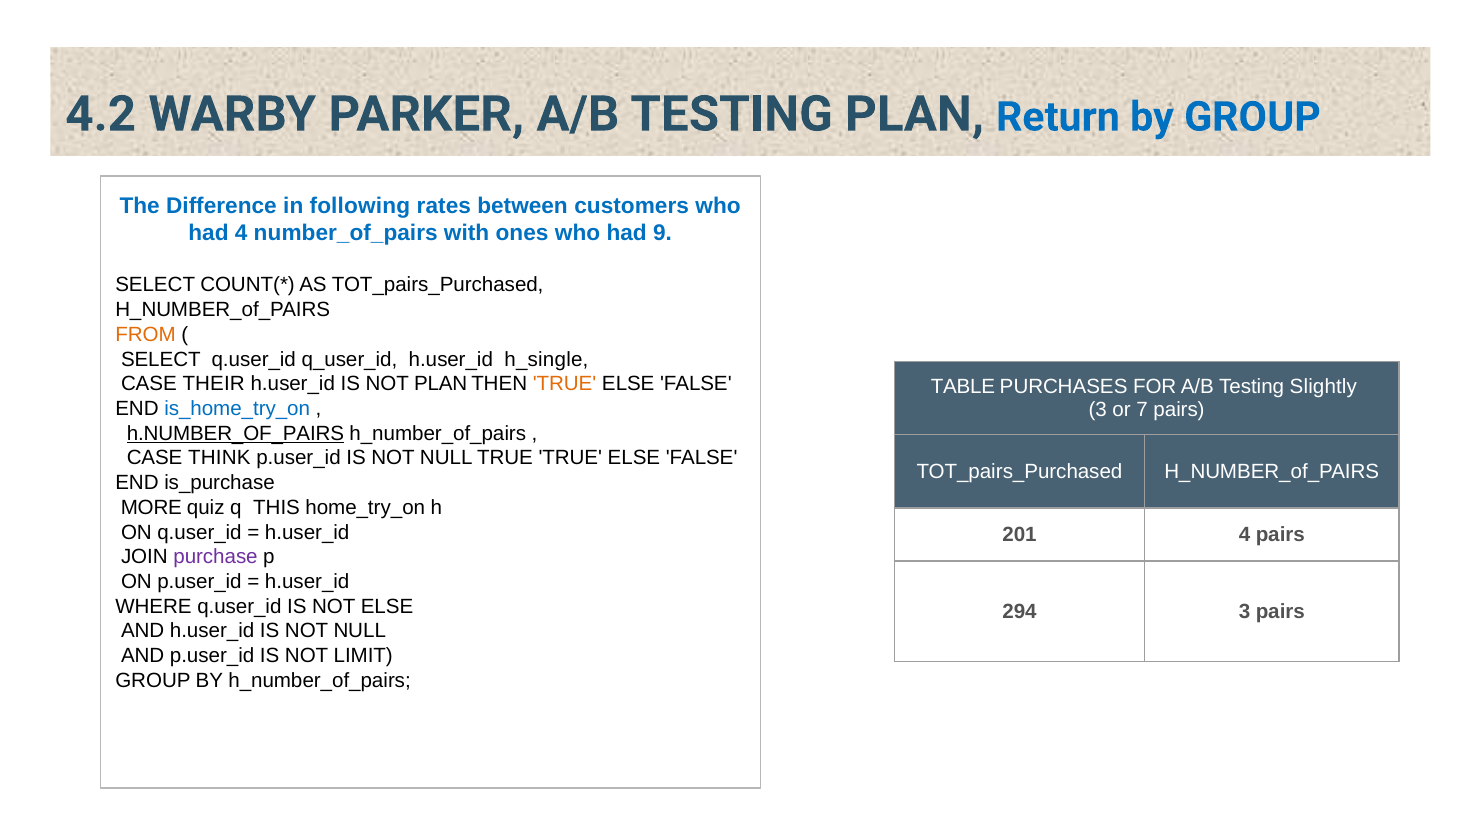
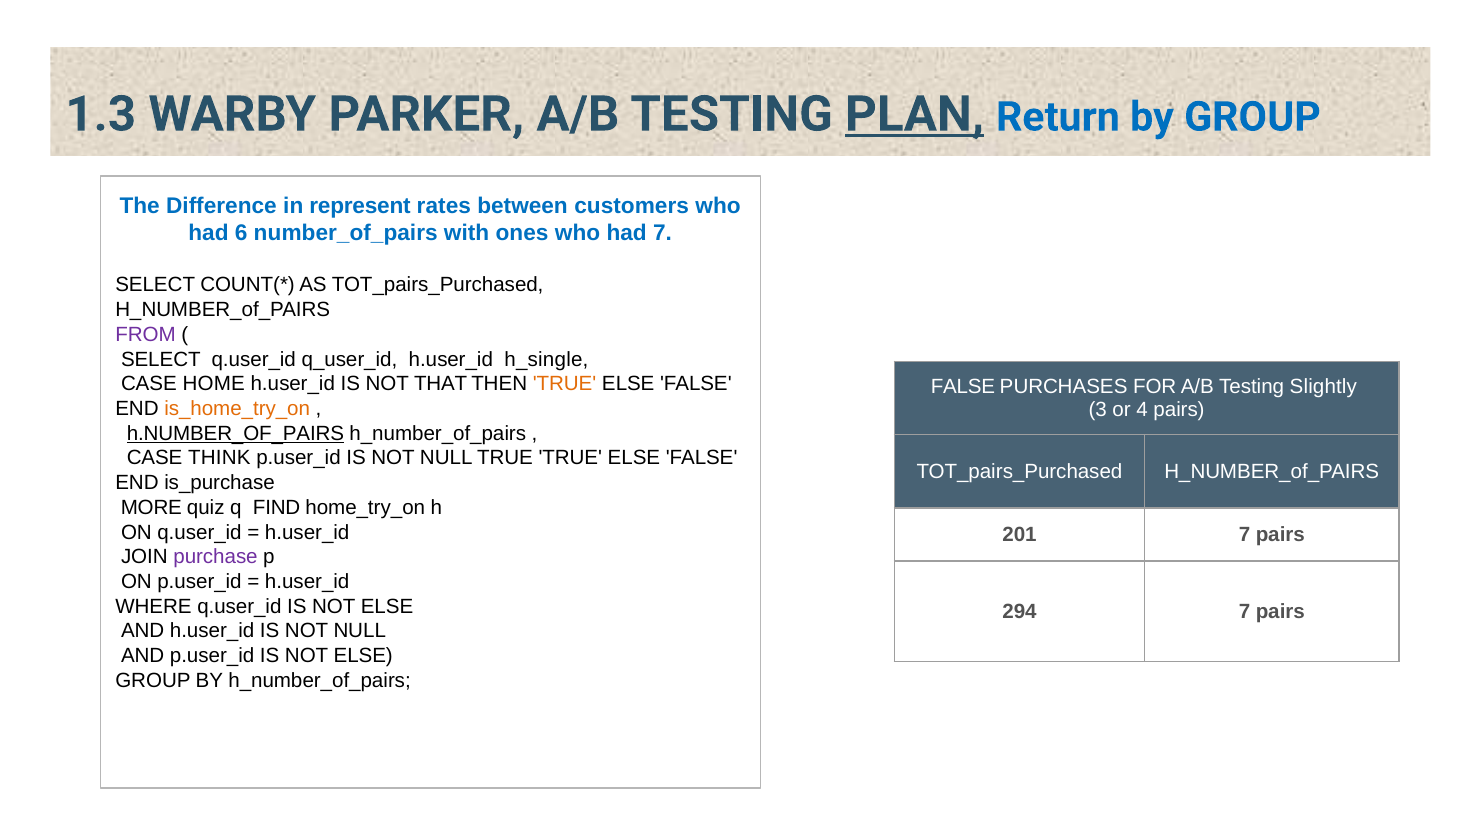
4.2: 4.2 -> 1.3
PLAN at (915, 114) underline: none -> present
following: following -> represent
had 4: 4 -> 6
had 9: 9 -> 7
FROM colour: orange -> purple
THEIR: THEIR -> HOME
NOT PLAN: PLAN -> THAT
TABLE at (963, 387): TABLE -> FALSE
is_home_try_on colour: blue -> orange
7: 7 -> 4
THIS: THIS -> FIND
201 4: 4 -> 7
294 3: 3 -> 7
p.user_id IS NOT LIMIT: LIMIT -> ELSE
